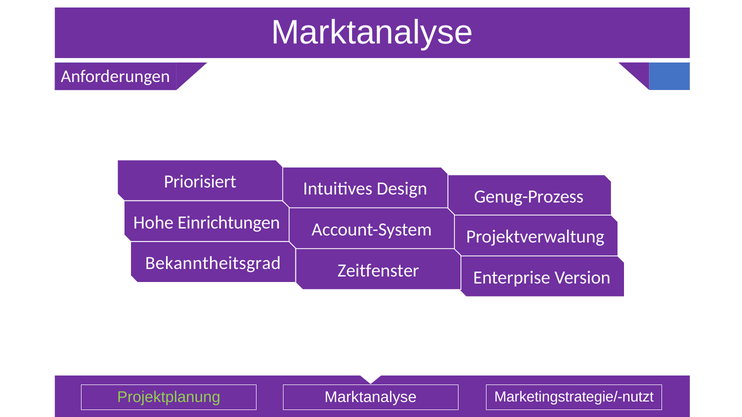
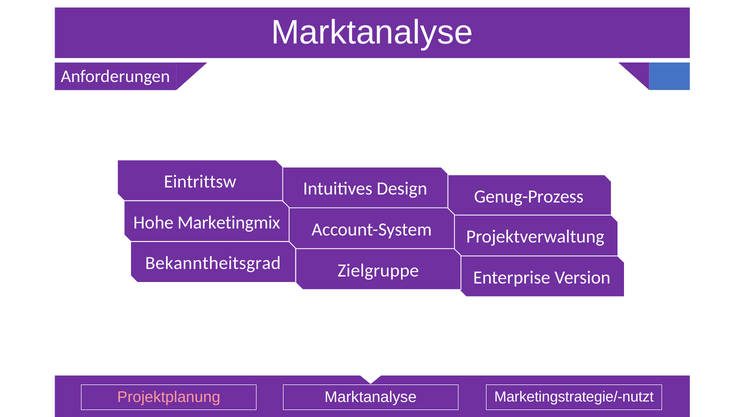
Priorisiert: Priorisiert -> Eintrittsw
Einrichtungen: Einrichtungen -> Marketingmix
Zeitfenster: Zeitfenster -> Zielgruppe
Projektplanung colour: light green -> pink
